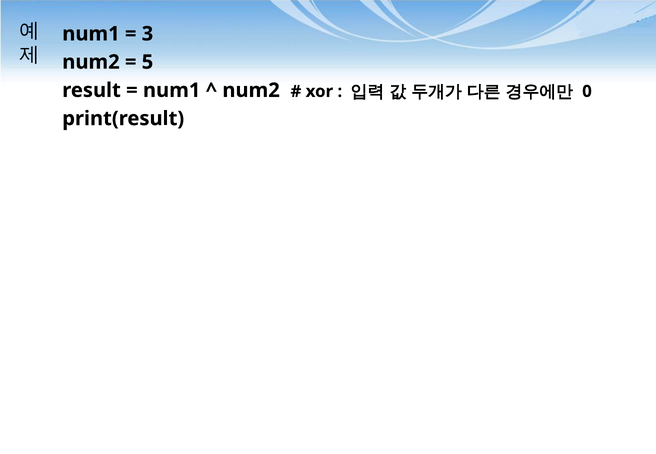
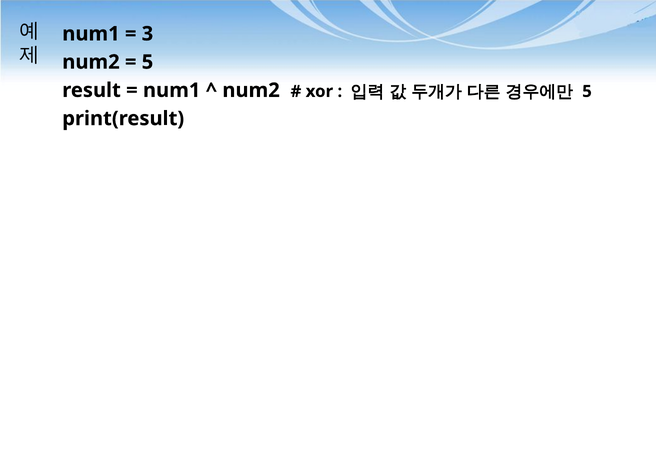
0 at (587, 91): 0 -> 5
